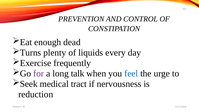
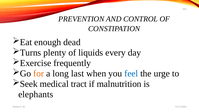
for colour: purple -> orange
talk: talk -> last
nervousness: nervousness -> malnutrition
reduction: reduction -> elephants
